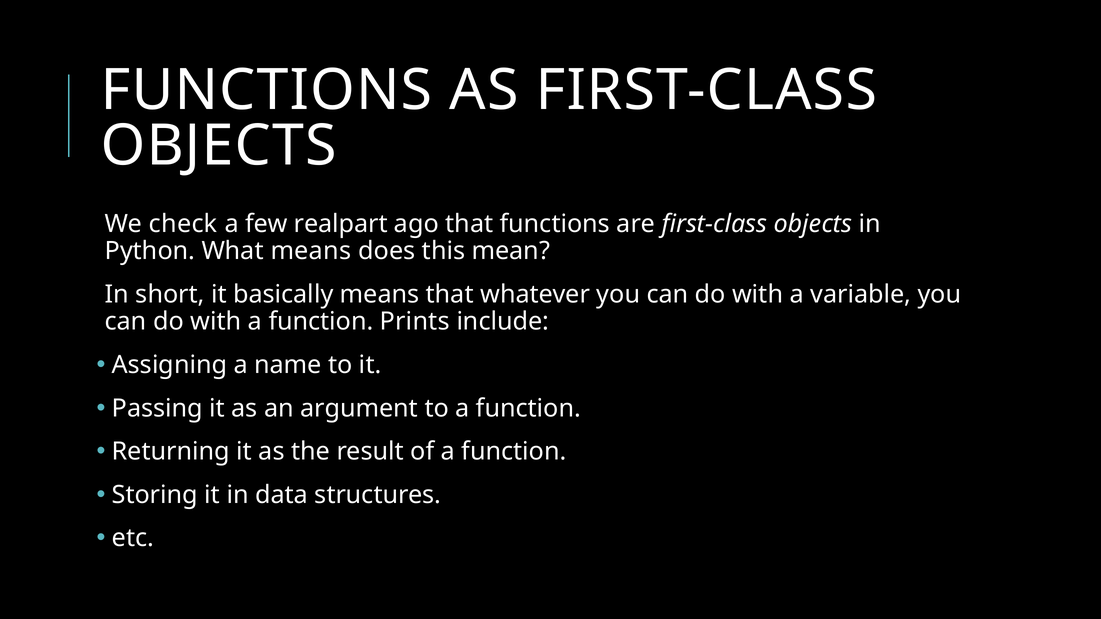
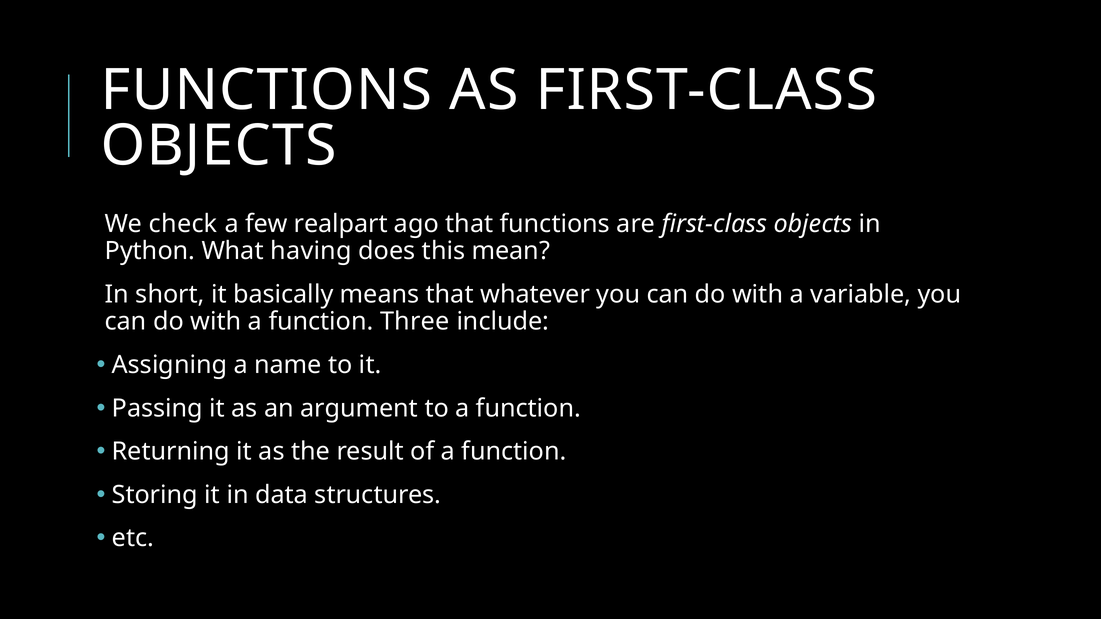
What means: means -> having
Prints: Prints -> Three
